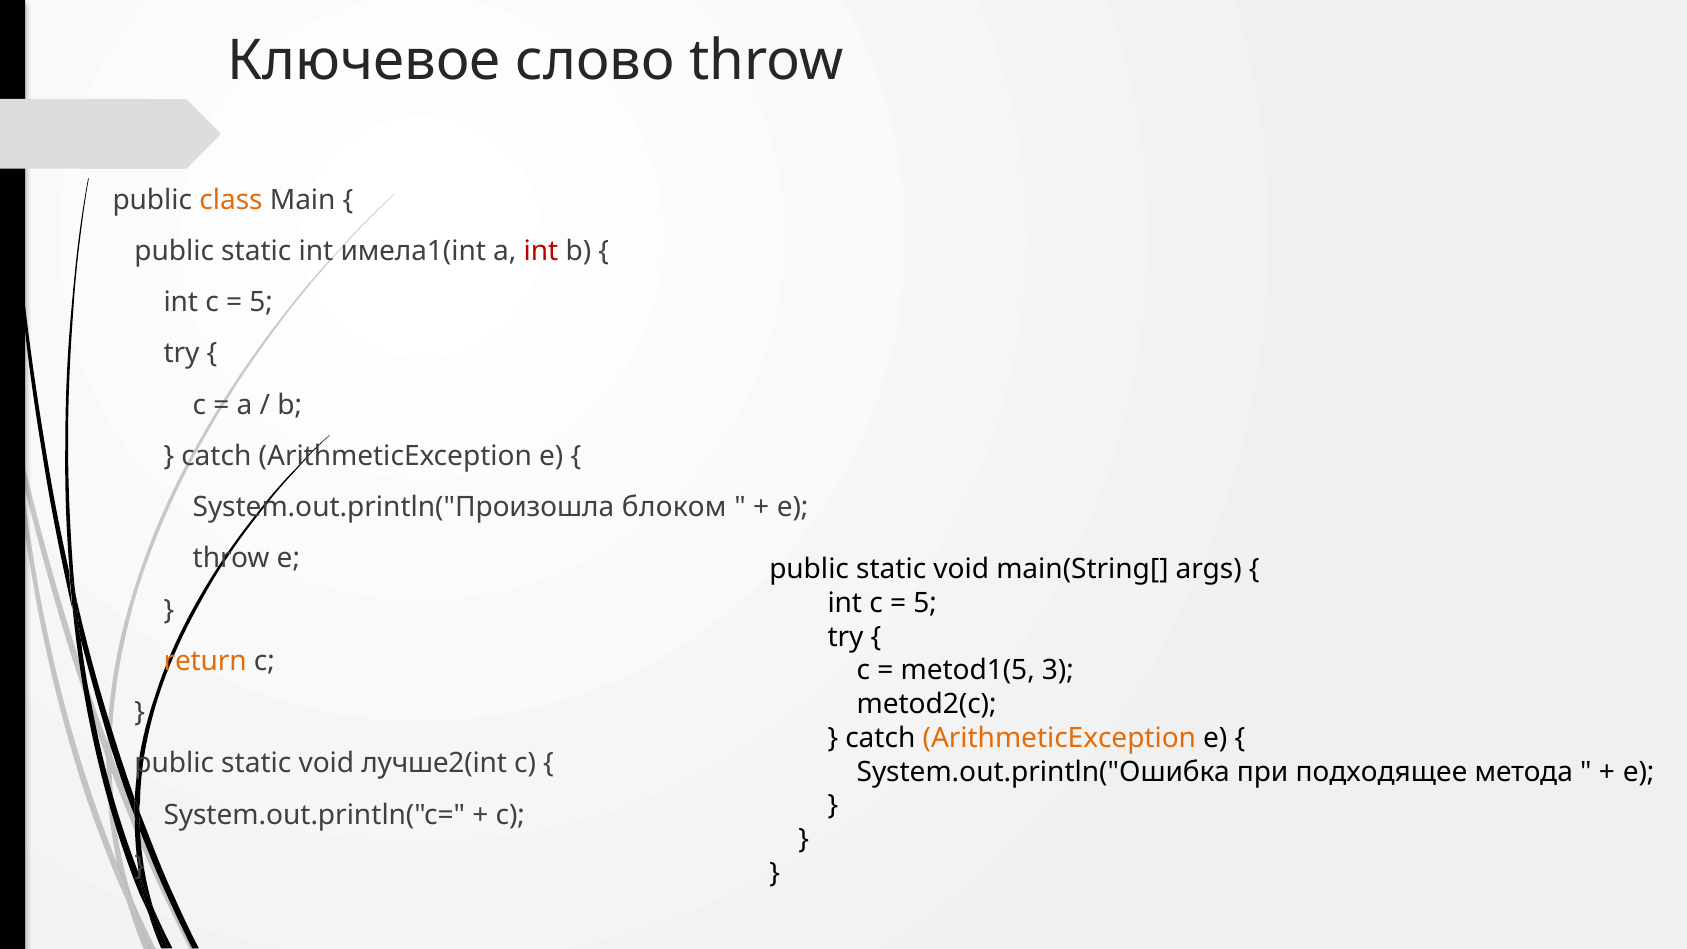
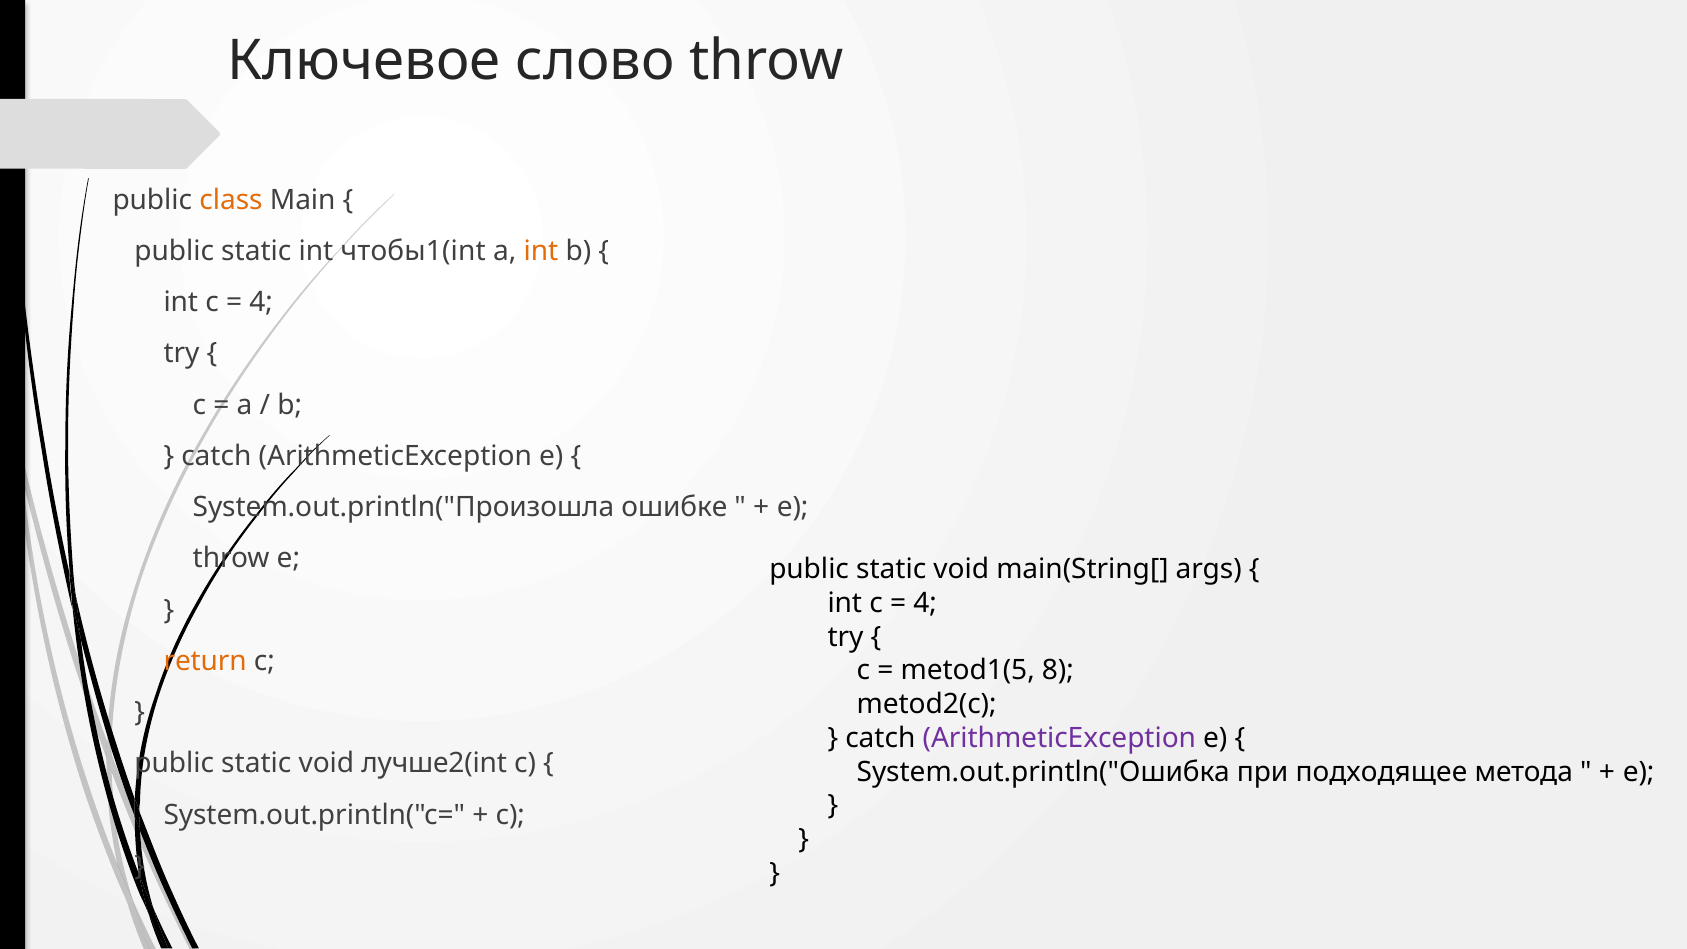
имела1(int: имела1(int -> чтобы1(int
int at (541, 251) colour: red -> orange
5 at (261, 302): 5 -> 4
блоком: блоком -> ошибке
5 at (925, 603): 5 -> 4
3: 3 -> 8
ArithmeticException at (1059, 738) colour: orange -> purple
